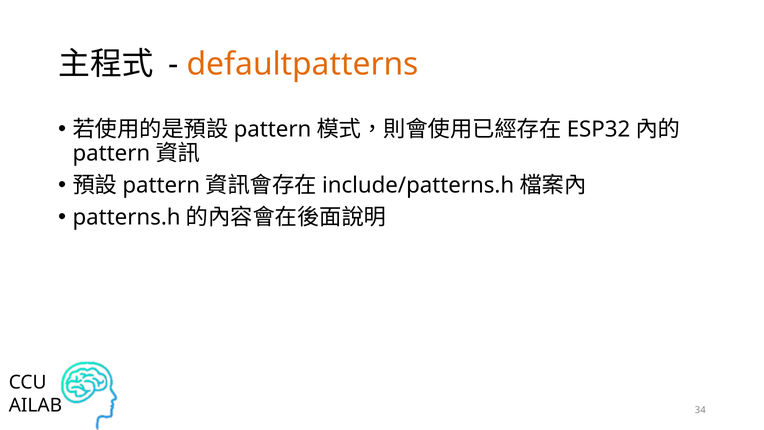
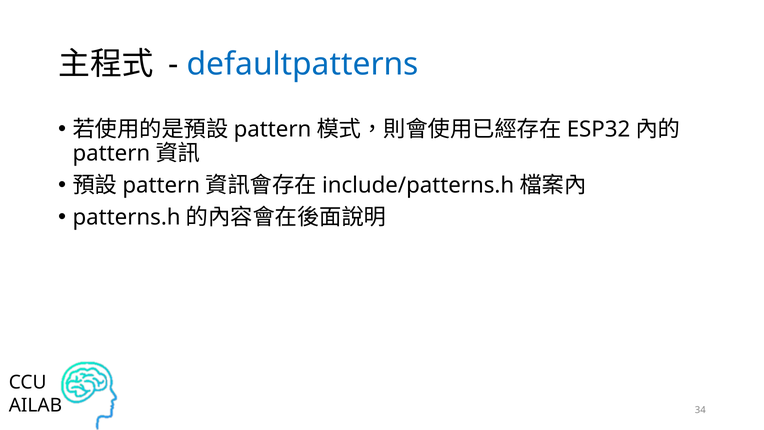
defaultpatterns colour: orange -> blue
